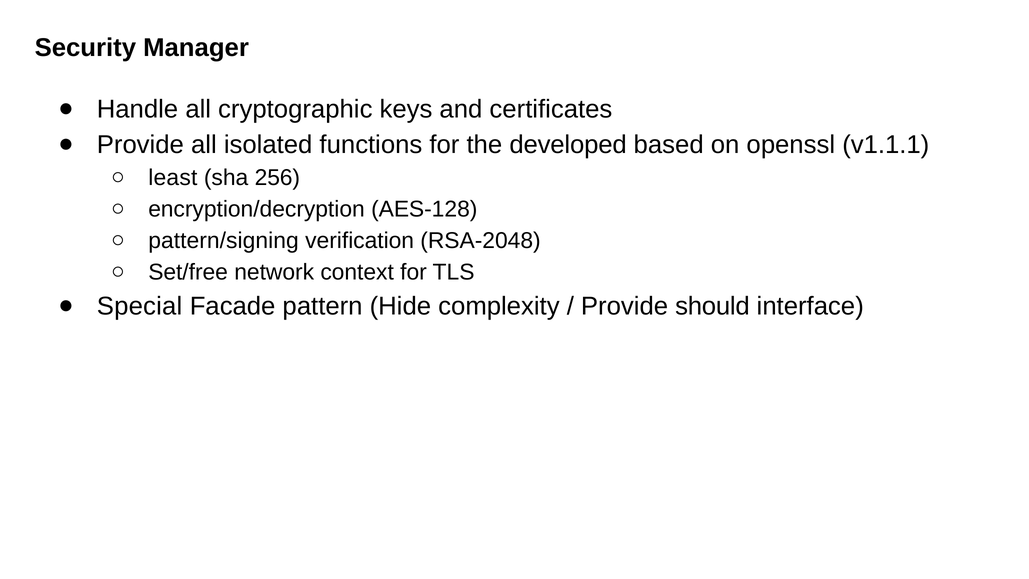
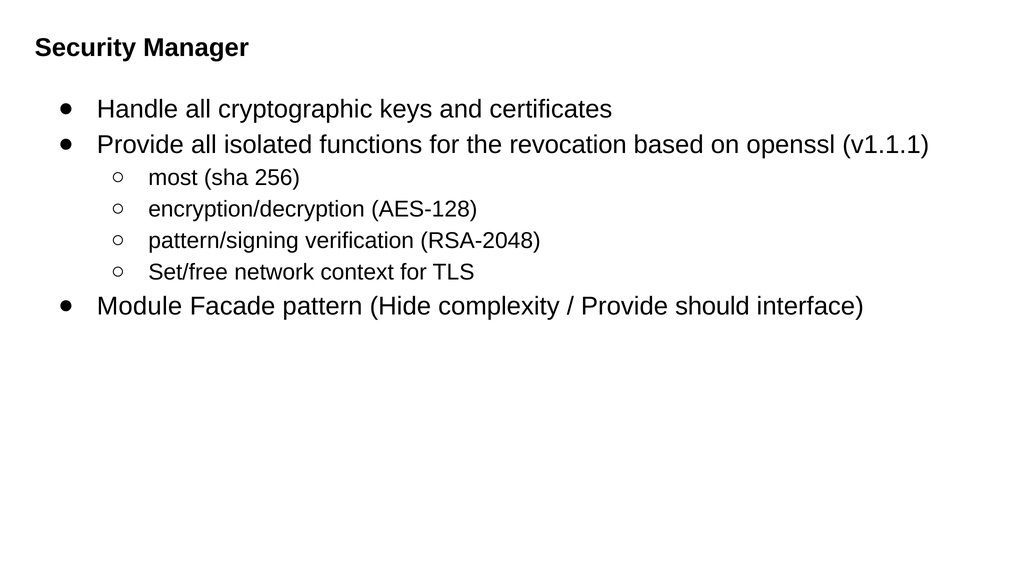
developed: developed -> revocation
least: least -> most
Special: Special -> Module
